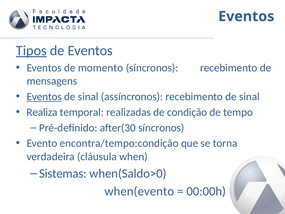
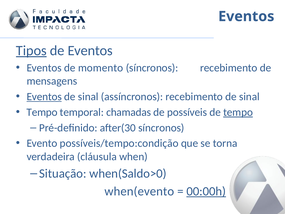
Realiza at (42, 112): Realiza -> Tempo
realizadas: realizadas -> chamadas
condição: condição -> possíveis
tempo at (238, 112) underline: none -> present
encontra/tempo:condição: encontra/tempo:condição -> possíveis/tempo:condição
Sistemas: Sistemas -> Situação
00:00h underline: none -> present
